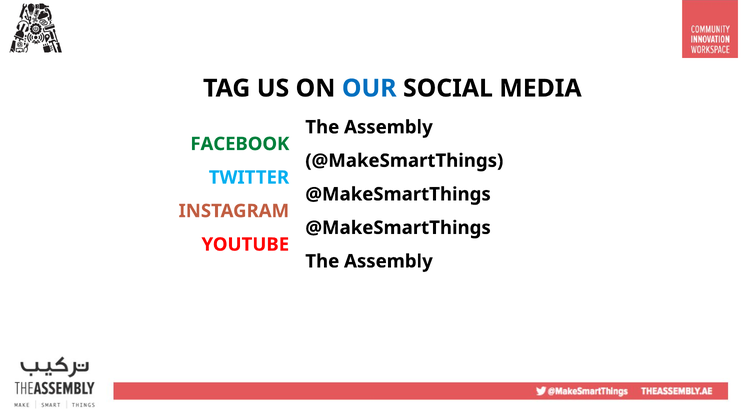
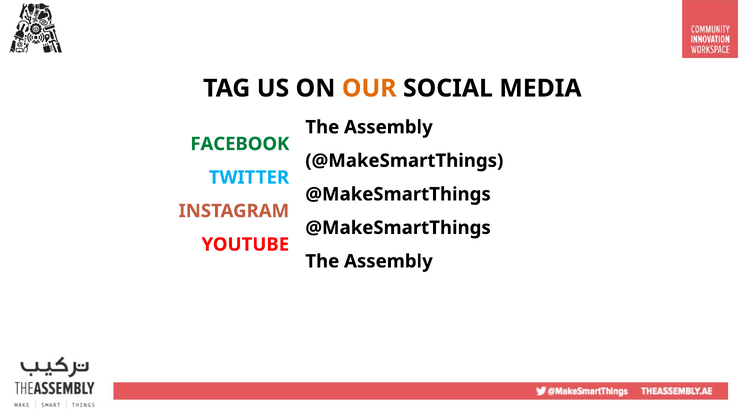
OUR colour: blue -> orange
